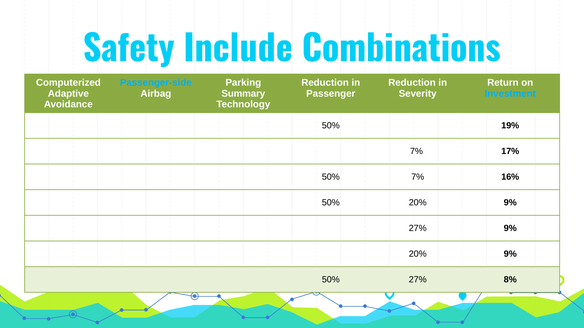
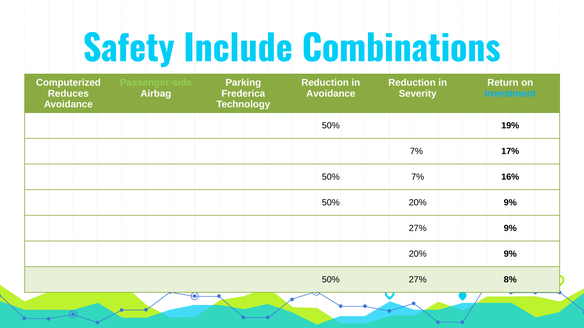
Passenger-side colour: light blue -> light green
Adaptive: Adaptive -> Reduces
Summary: Summary -> Frederica
Passenger at (331, 94): Passenger -> Avoidance
